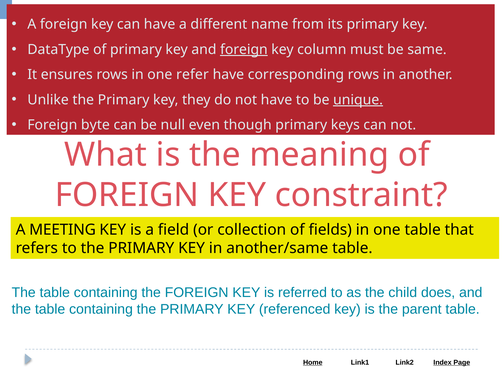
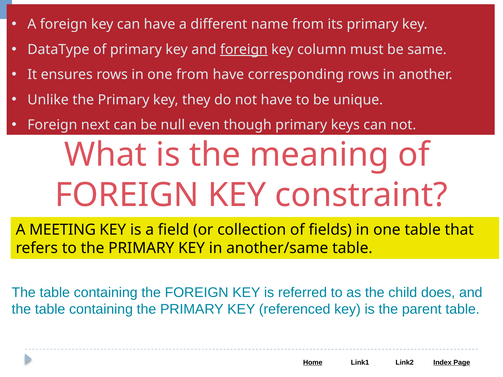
one refer: refer -> from
unique underline: present -> none
byte: byte -> next
